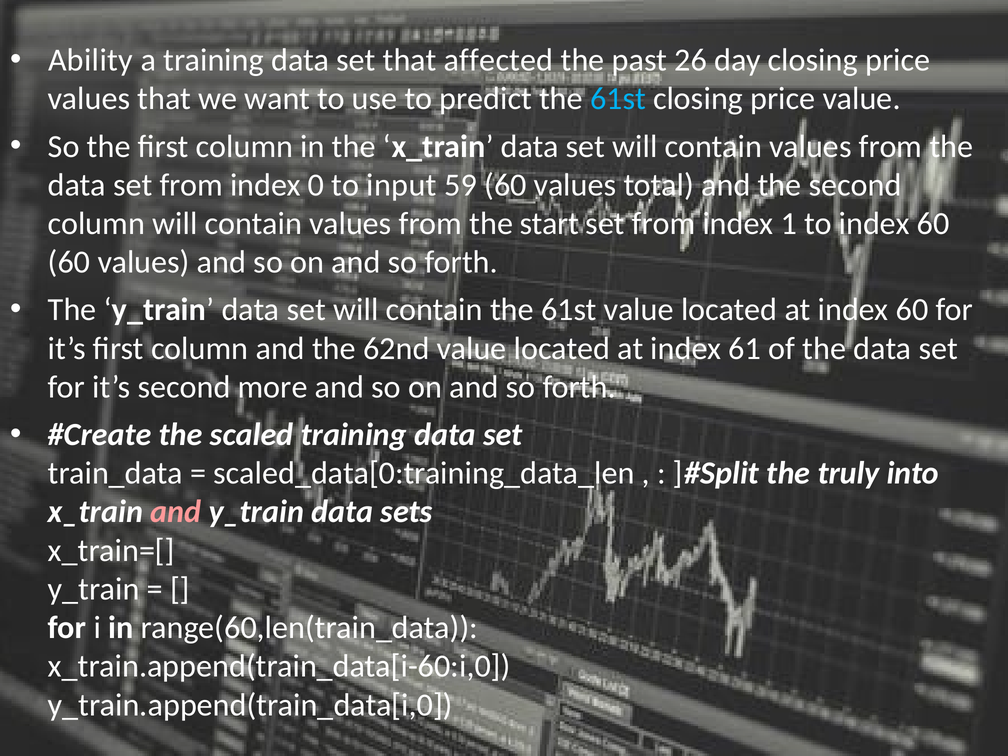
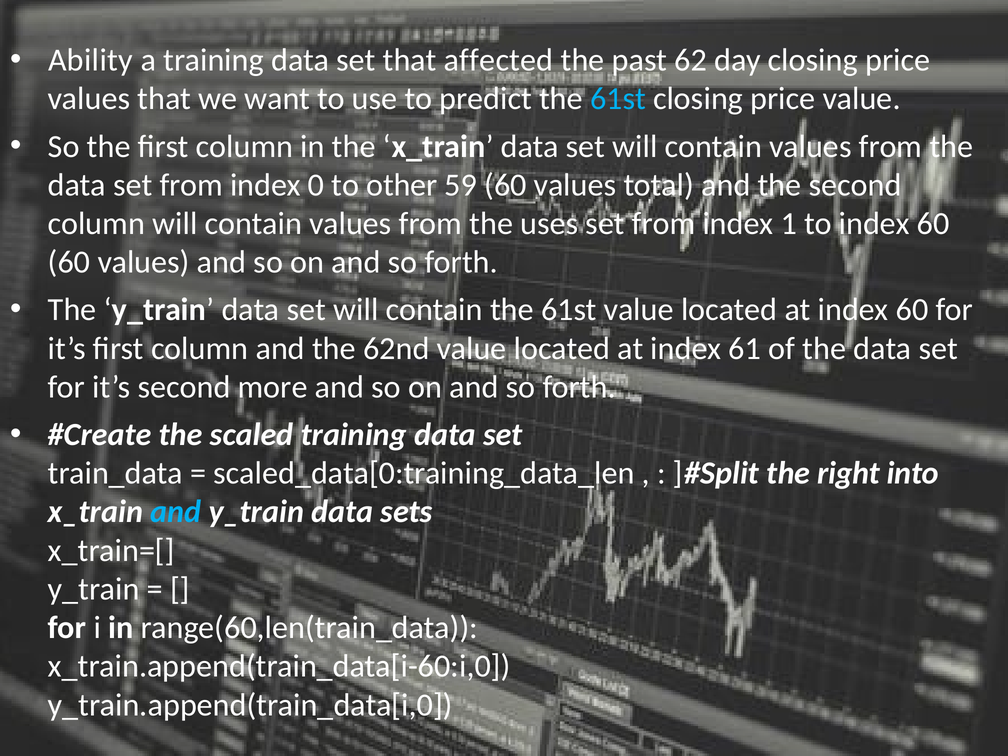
26: 26 -> 62
input: input -> other
start: start -> uses
truly: truly -> right
and at (176, 512) colour: pink -> light blue
